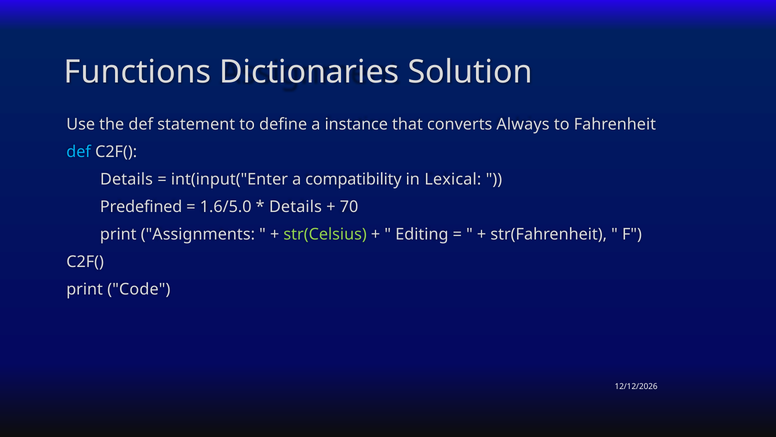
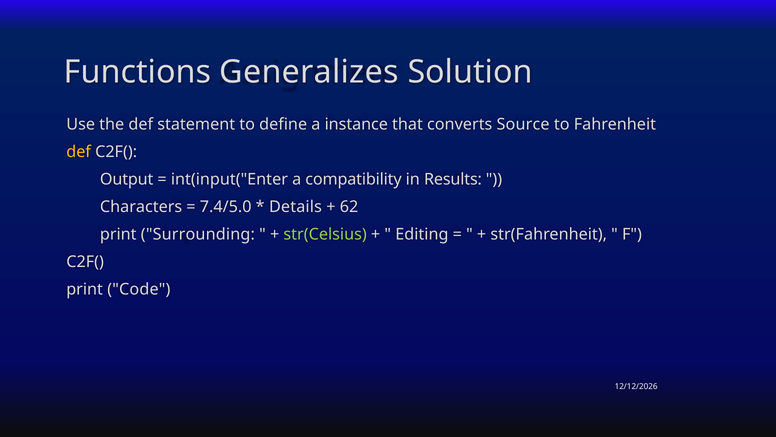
Dictionaries: Dictionaries -> Generalizes
Always: Always -> Source
def at (79, 152) colour: light blue -> yellow
Details at (127, 179): Details -> Output
Lexical: Lexical -> Results
Predefined: Predefined -> Characters
1.6/5.0: 1.6/5.0 -> 7.4/5.0
70: 70 -> 62
Assignments: Assignments -> Surrounding
